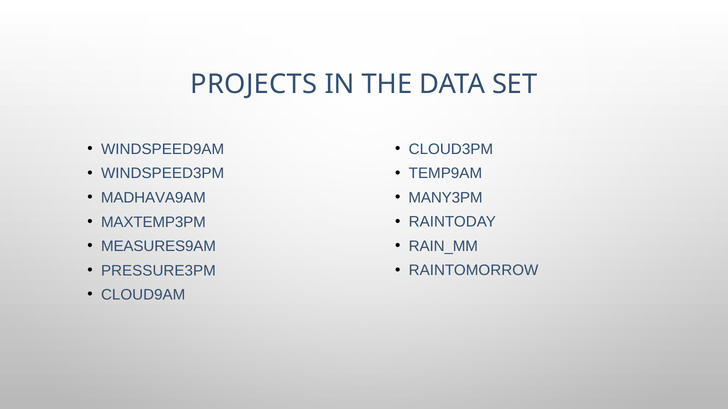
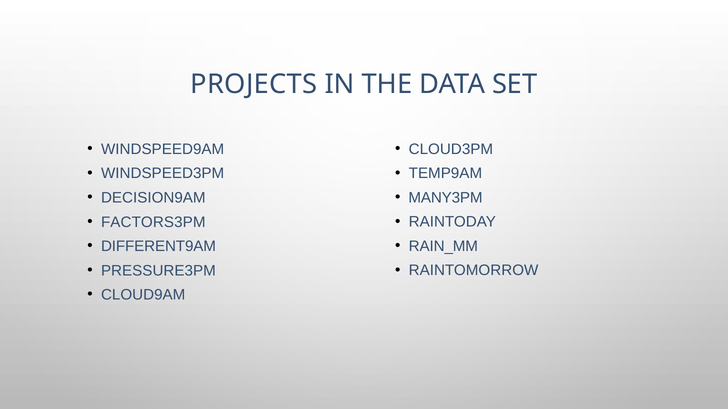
MADHAVA9AM: MADHAVA9AM -> DECISION9AM
MAXTEMP3PM: MAXTEMP3PM -> FACTORS3PM
MEASURES9AM: MEASURES9AM -> DIFFERENT9AM
